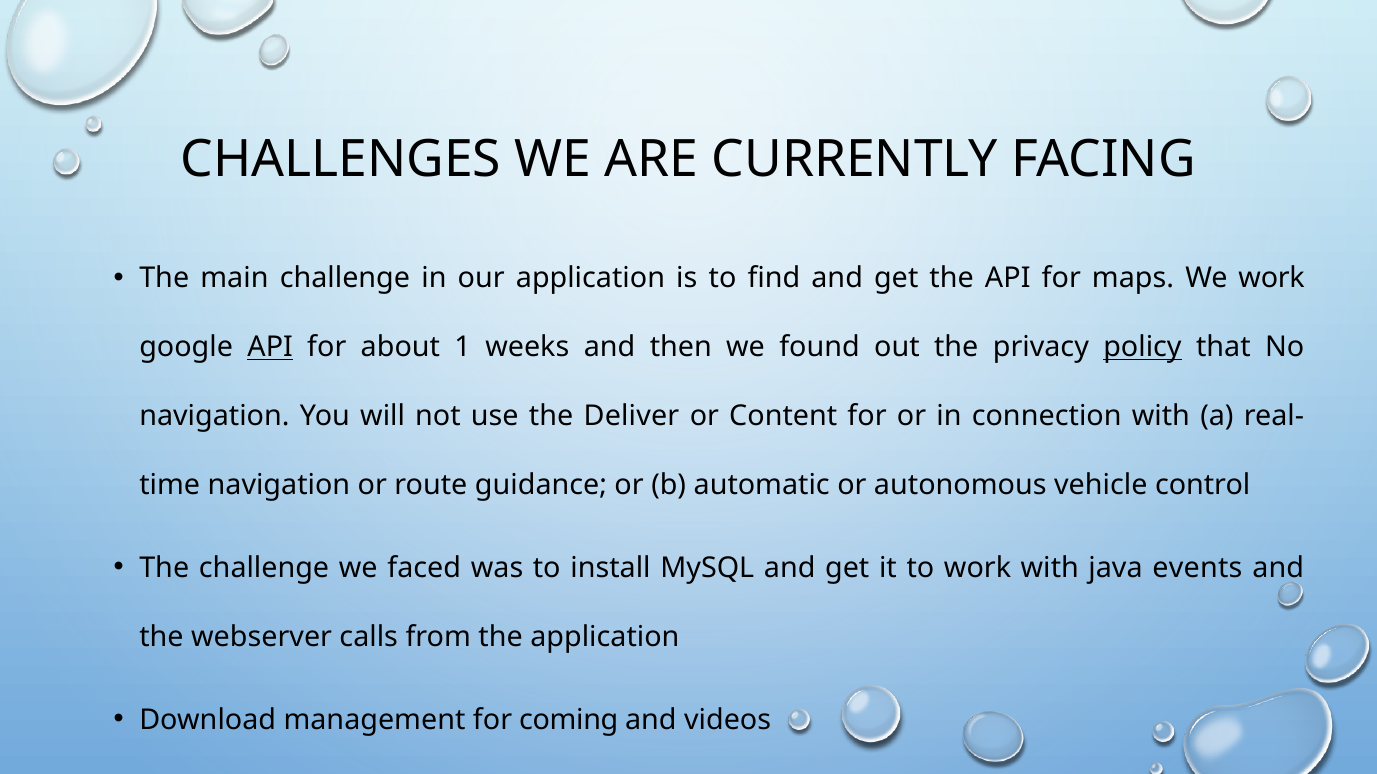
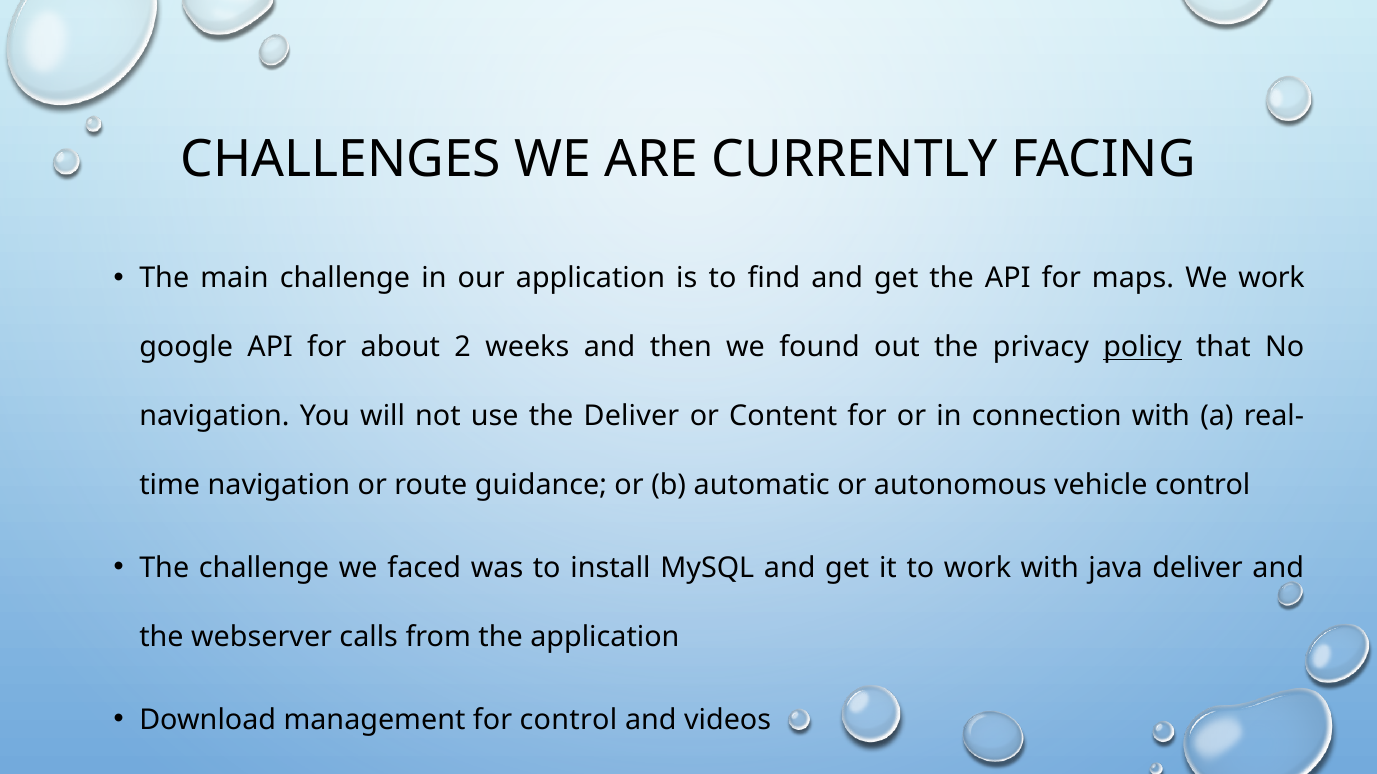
API at (270, 347) underline: present -> none
1: 1 -> 2
java events: events -> deliver
for coming: coming -> control
